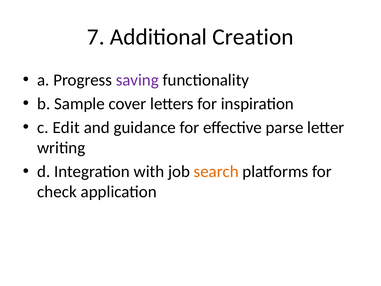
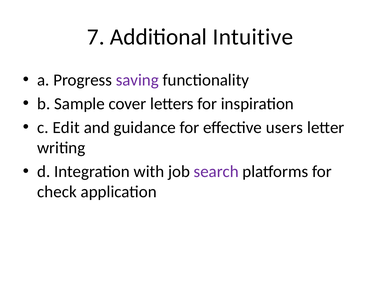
Creation: Creation -> Intuitive
parse: parse -> users
search colour: orange -> purple
